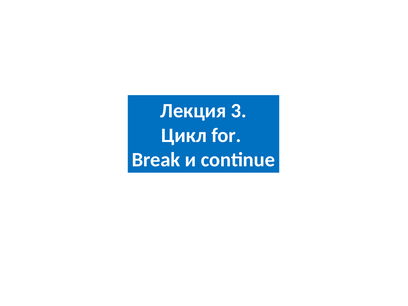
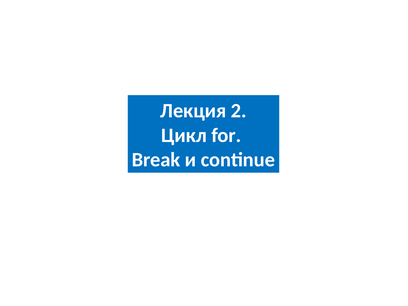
3: 3 -> 2
